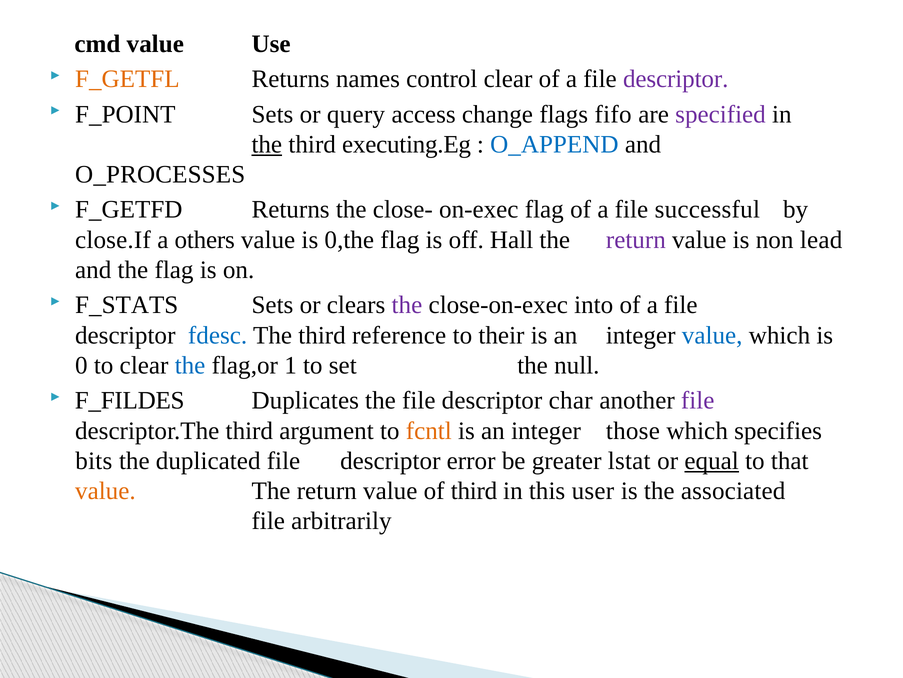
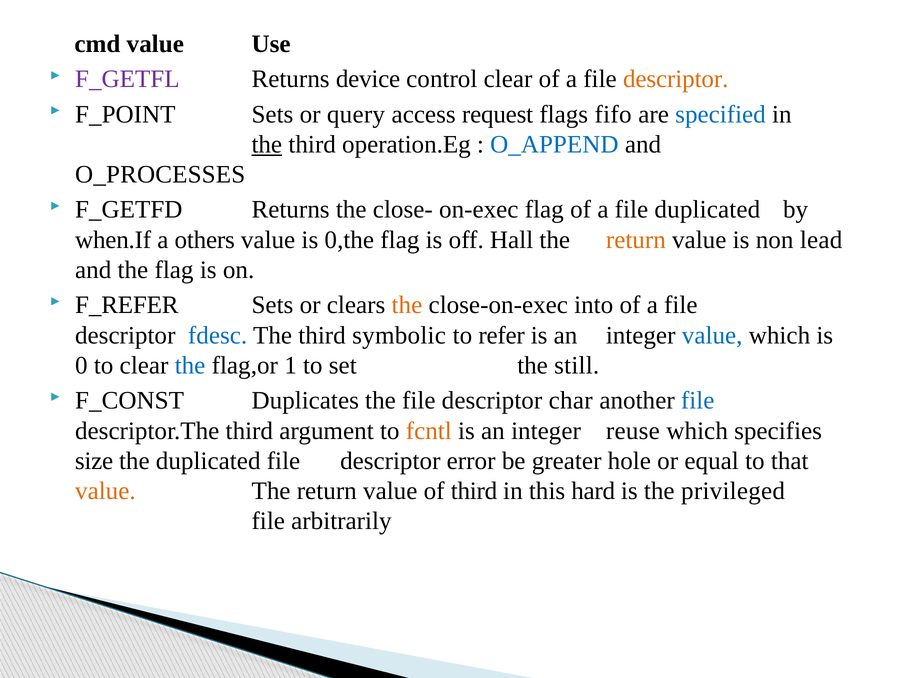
F_GETFL colour: orange -> purple
names: names -> device
descriptor at (676, 79) colour: purple -> orange
change: change -> request
specified colour: purple -> blue
executing.Eg: executing.Eg -> operation.Eg
file successful: successful -> duplicated
close.If: close.If -> when.If
return at (636, 240) colour: purple -> orange
F_STATS: F_STATS -> F_REFER
the at (407, 305) colour: purple -> orange
reference: reference -> symbolic
their: their -> refer
null: null -> still
F_FILDES: F_FILDES -> F_CONST
file at (698, 400) colour: purple -> blue
those: those -> reuse
bits: bits -> size
lstat: lstat -> hole
equal underline: present -> none
user: user -> hard
associated: associated -> privileged
